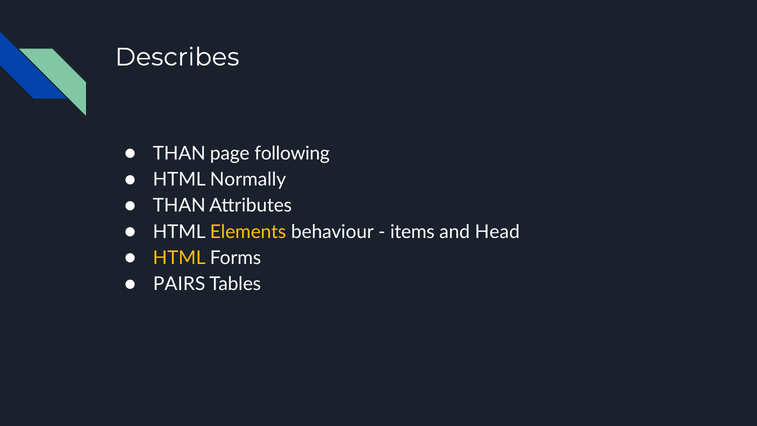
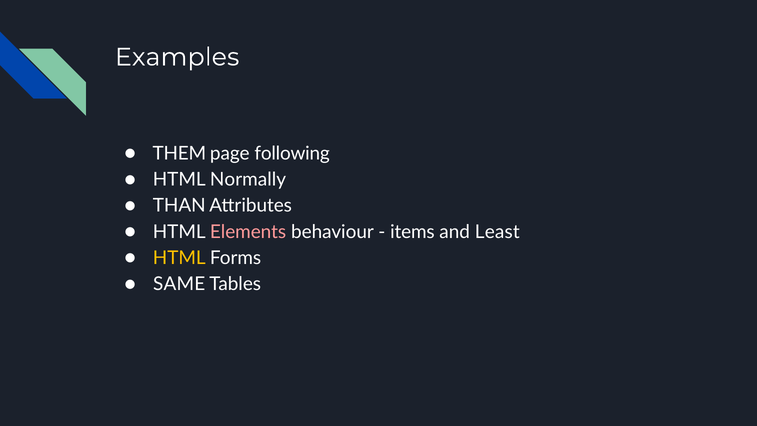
Describes: Describes -> Examples
THAN at (179, 153): THAN -> THEM
Elements colour: yellow -> pink
Head: Head -> Least
PAIRS: PAIRS -> SAME
